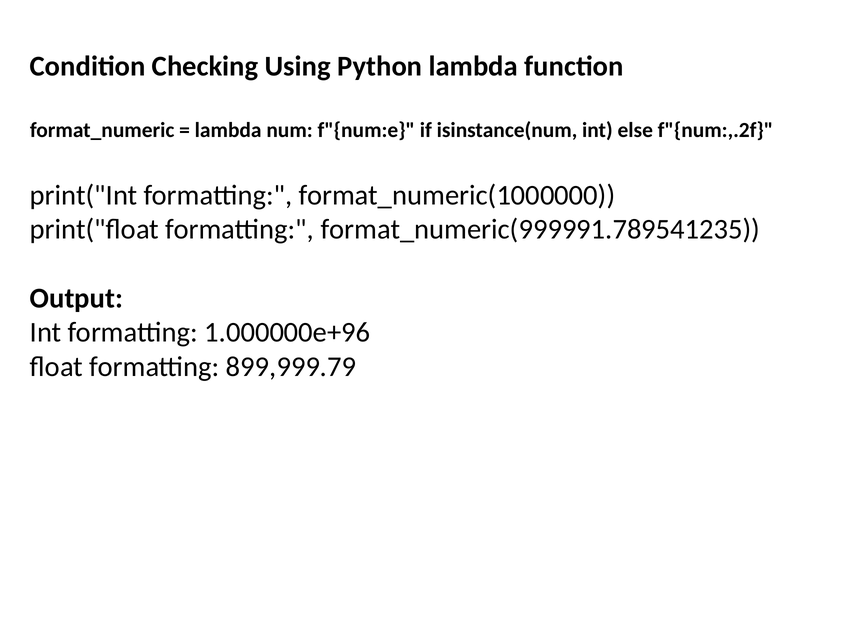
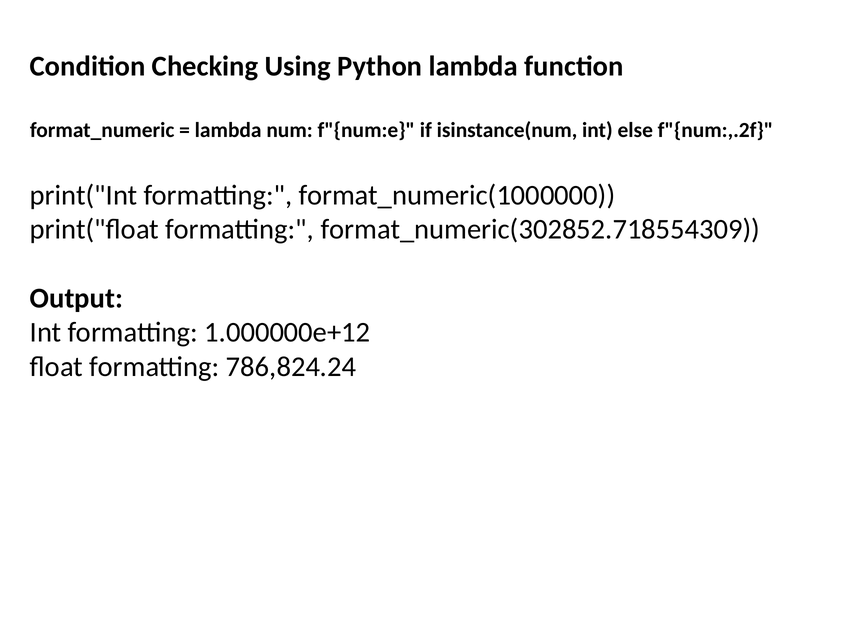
format_numeric(999991.789541235: format_numeric(999991.789541235 -> format_numeric(302852.718554309
1.000000e+96: 1.000000e+96 -> 1.000000e+12
899,999.79: 899,999.79 -> 786,824.24
